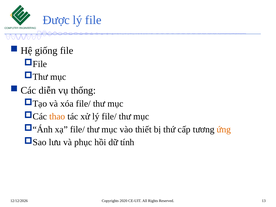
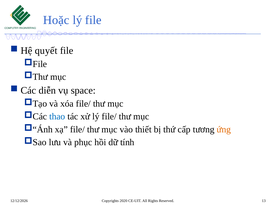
Được: Được -> Hoặc
giống: giống -> quyết
thống: thống -> space
thao colour: orange -> blue
